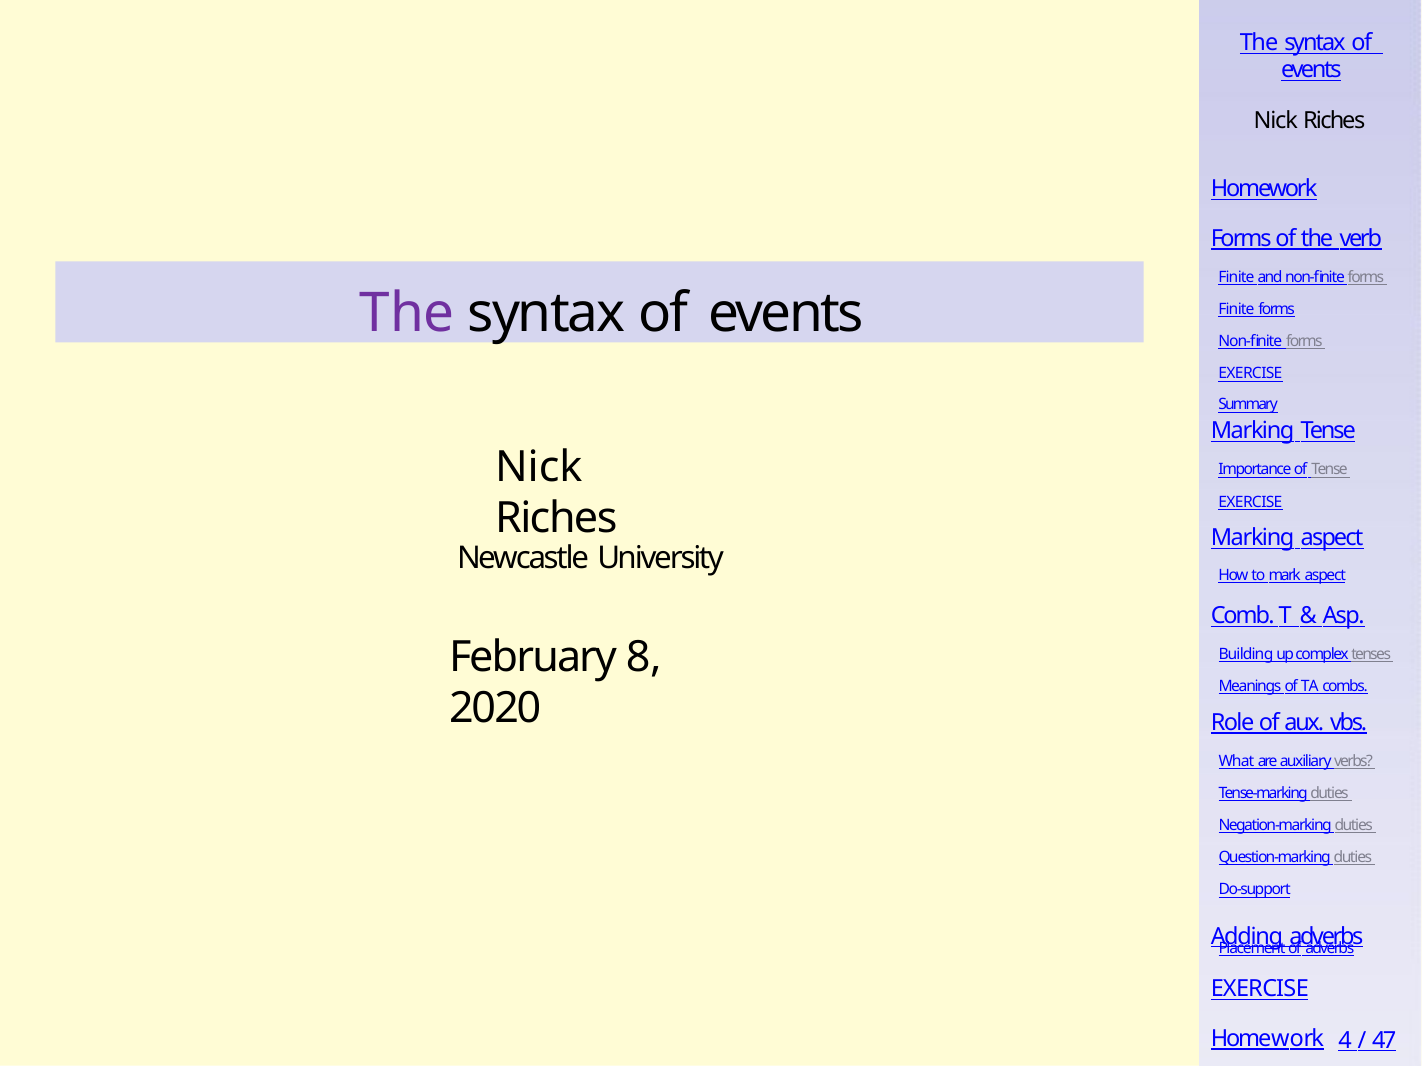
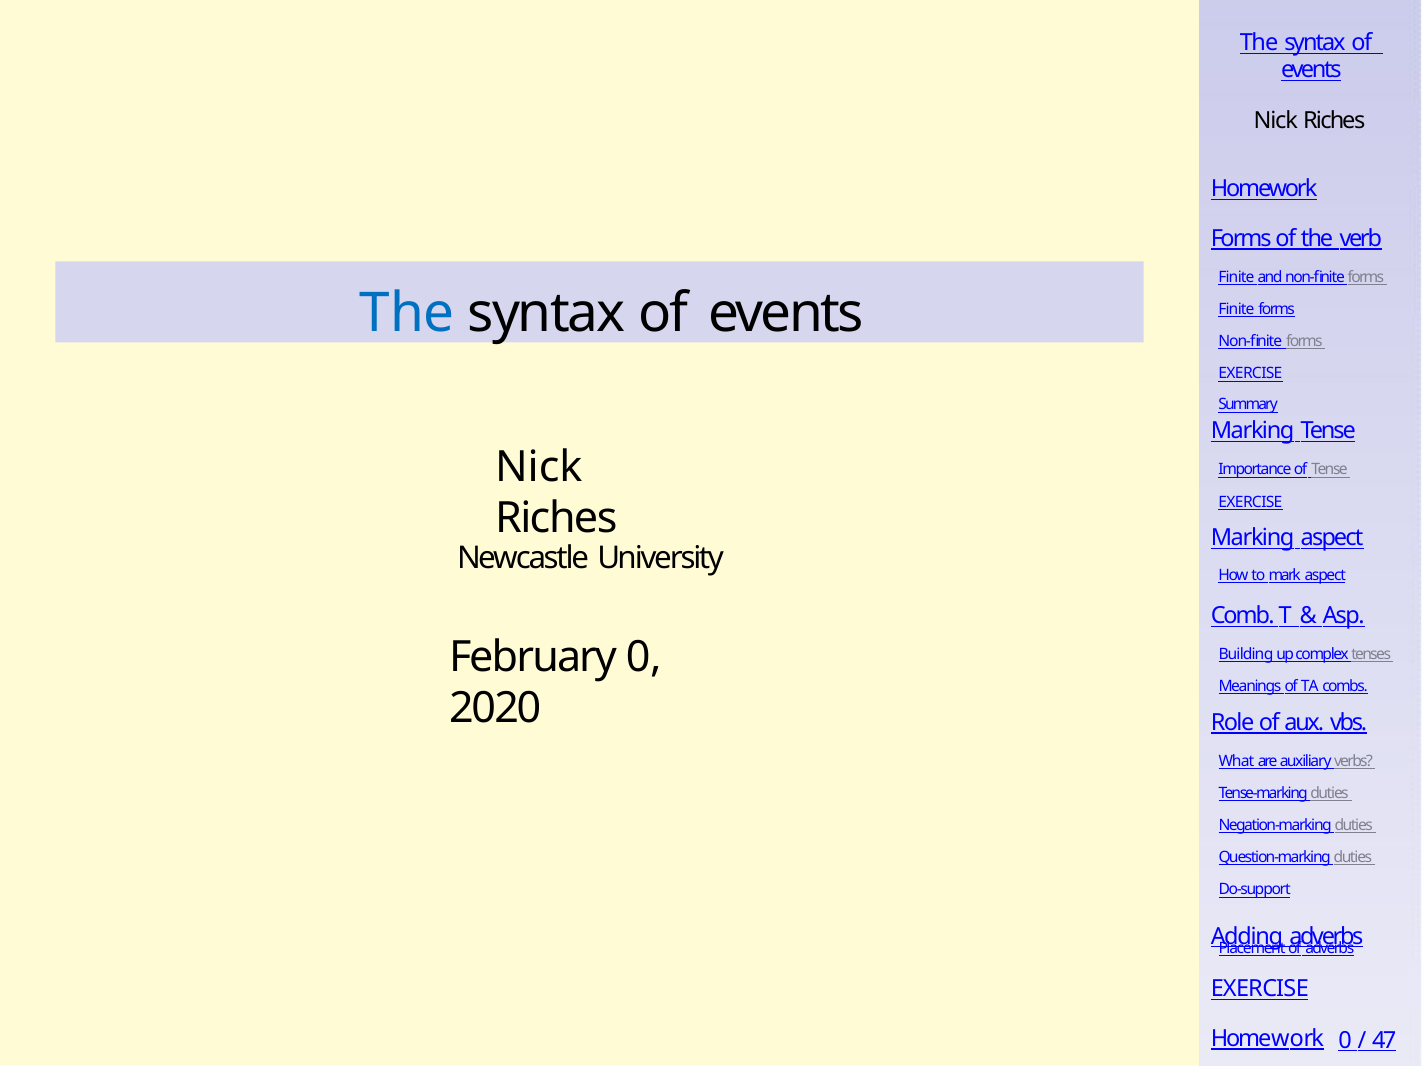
The at (407, 313) colour: purple -> blue
February 8: 8 -> 0
Homework 4: 4 -> 0
